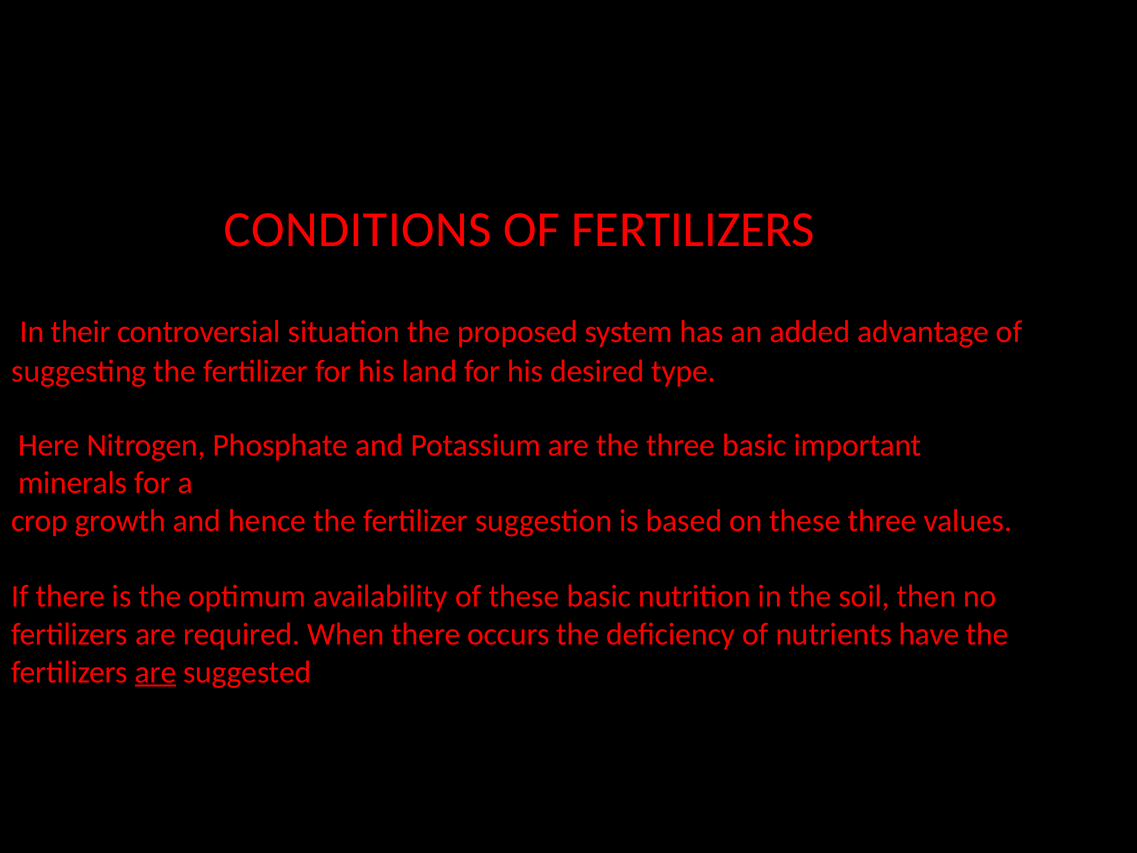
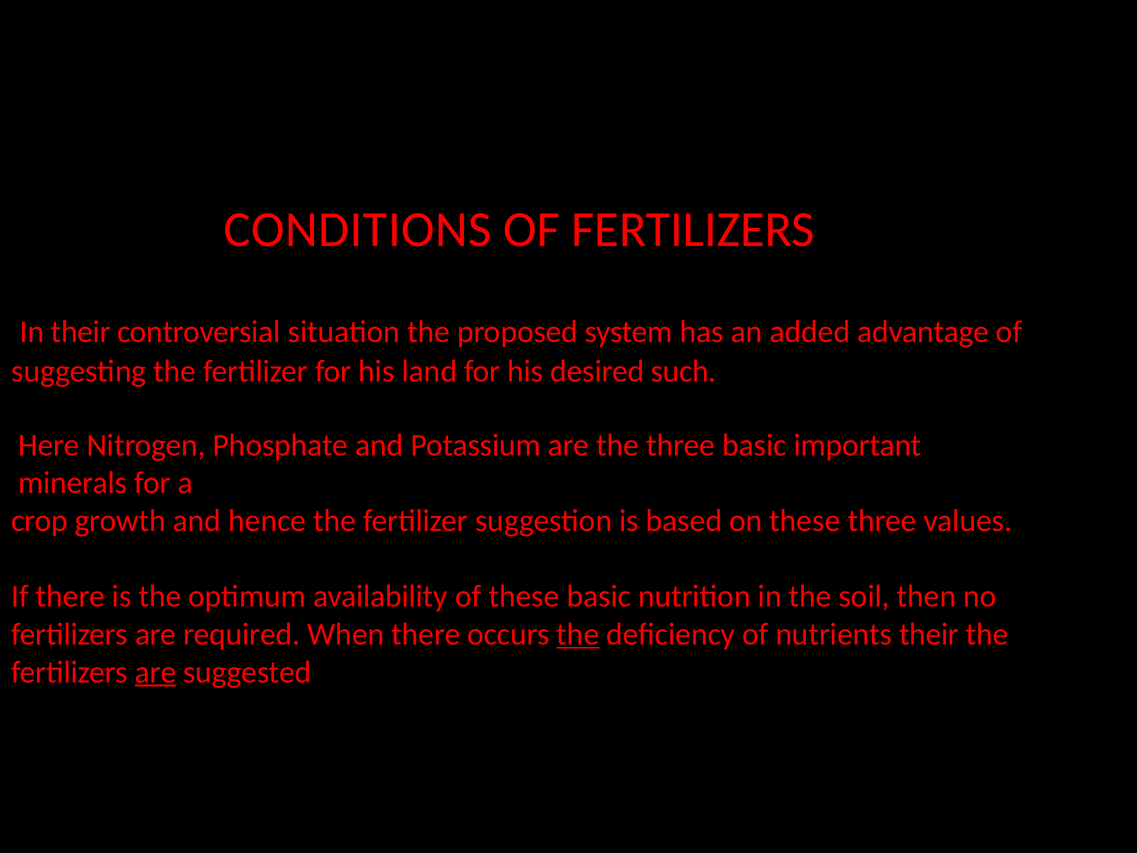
type: type -> such
the at (578, 634) underline: none -> present
nutrients have: have -> their
